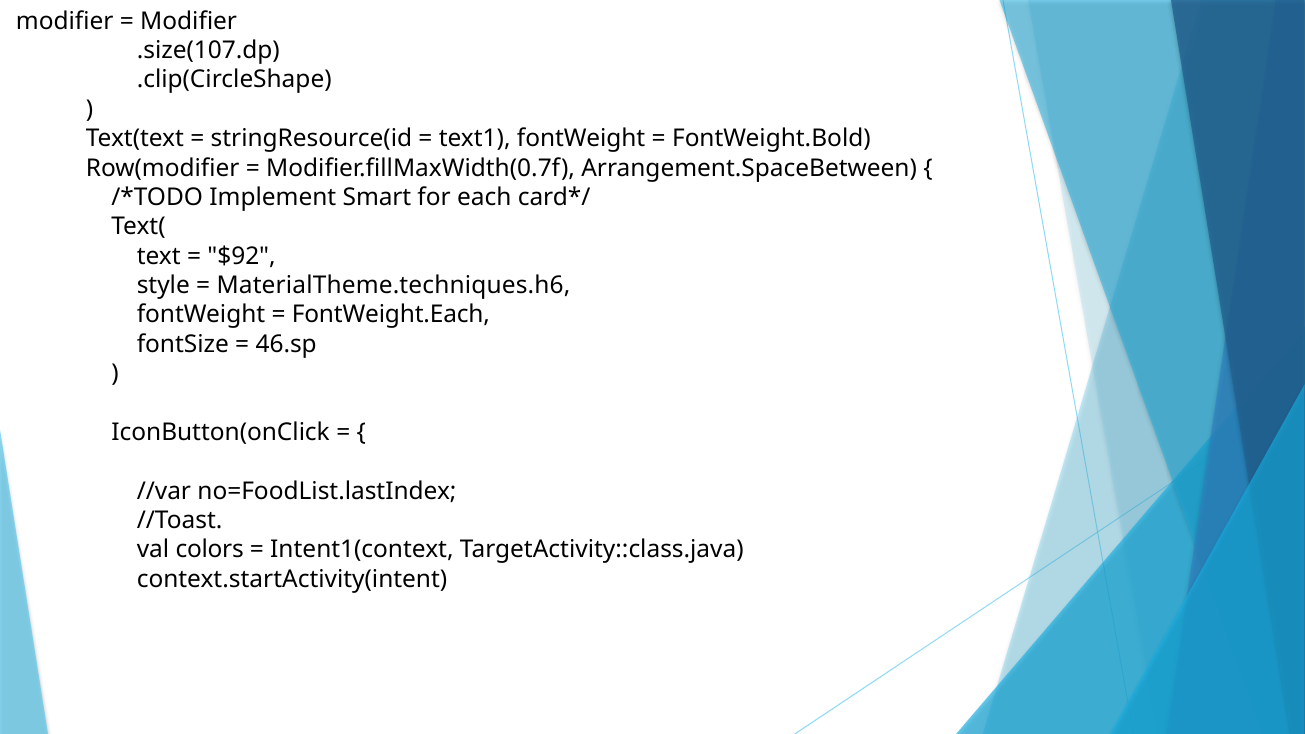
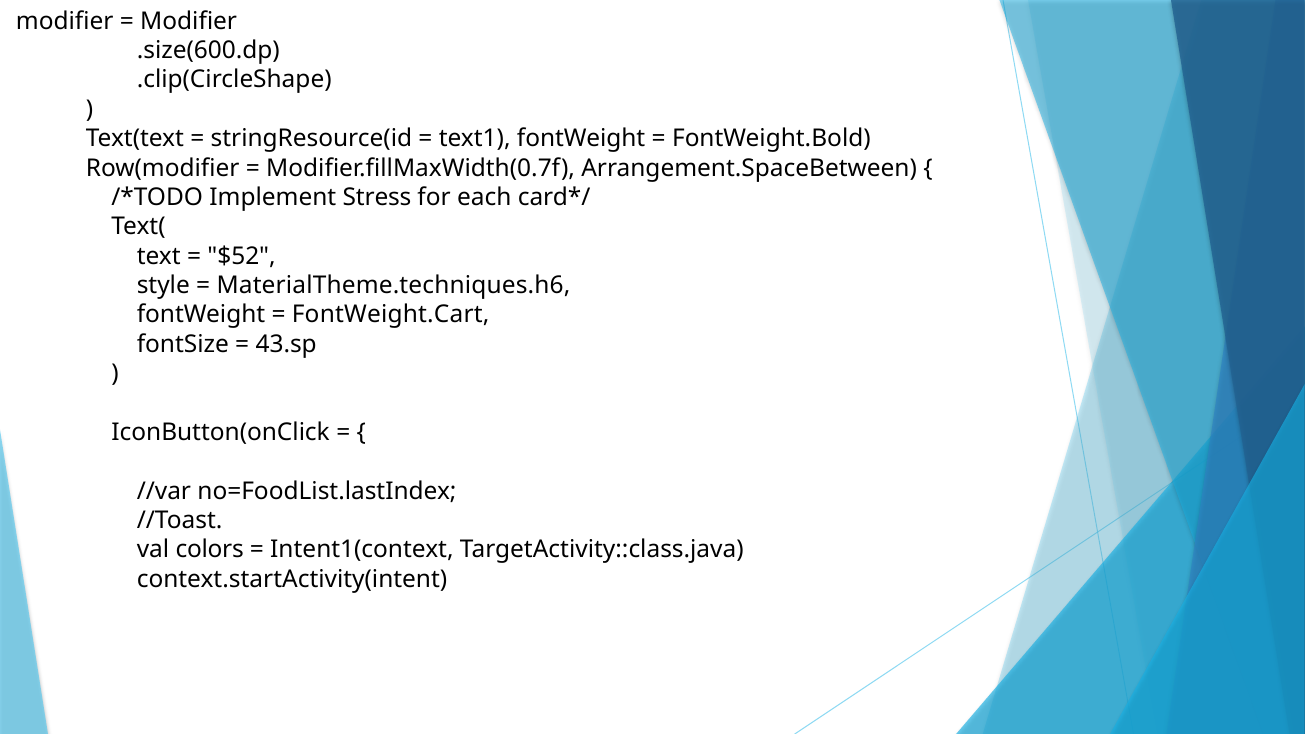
.size(107.dp: .size(107.dp -> .size(600.dp
Smart: Smart -> Stress
$92: $92 -> $52
FontWeight.Each: FontWeight.Each -> FontWeight.Cart
46.sp: 46.sp -> 43.sp
